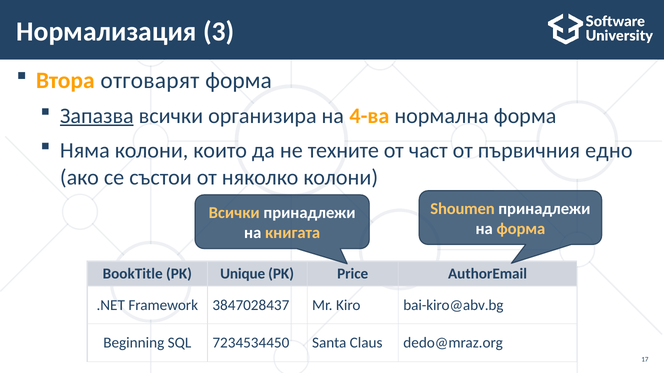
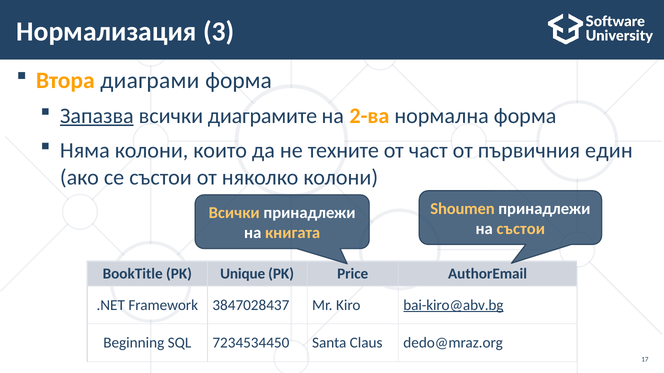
отговарят: отговарят -> диаграми
организира: организира -> диаграмите
4-ва: 4-ва -> 2-ва
едно: едно -> един
на форма: форма -> състои
bai-kiro@abv.bg underline: none -> present
